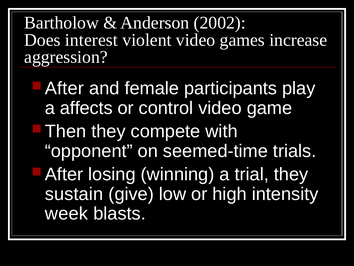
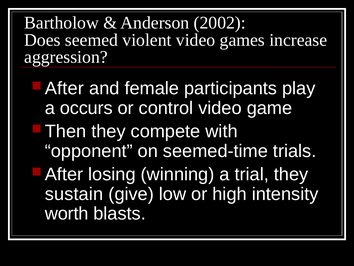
interest: interest -> seemed
affects: affects -> occurs
week: week -> worth
